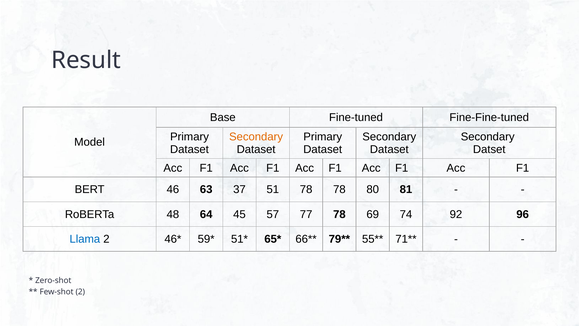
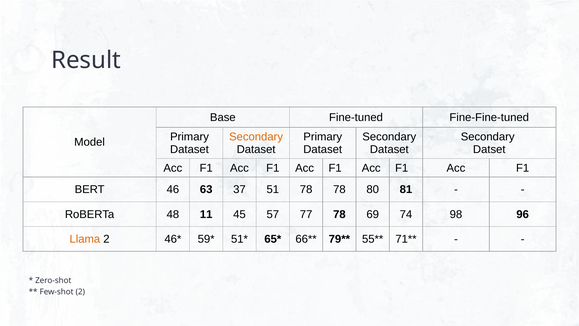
64: 64 -> 11
92: 92 -> 98
Llama colour: blue -> orange
